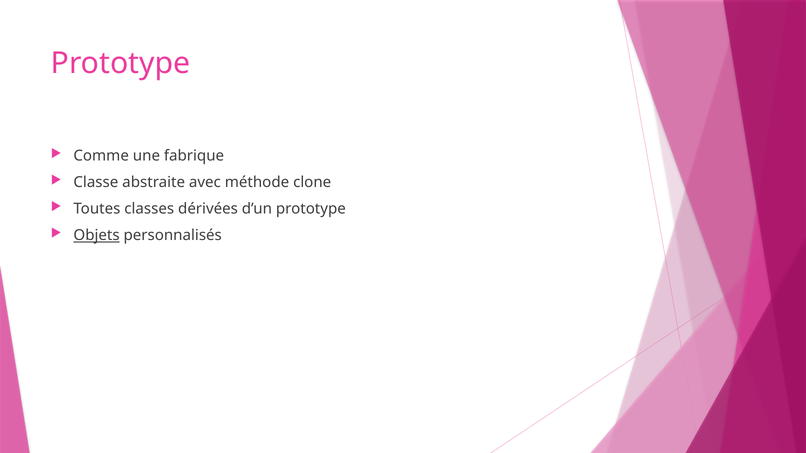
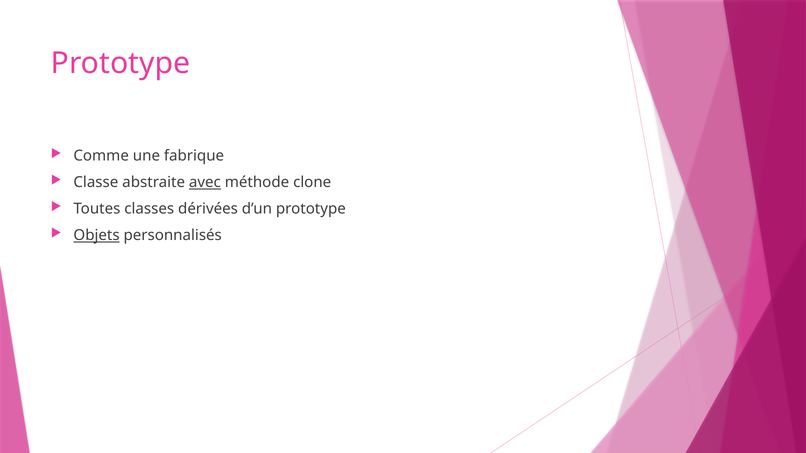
avec underline: none -> present
